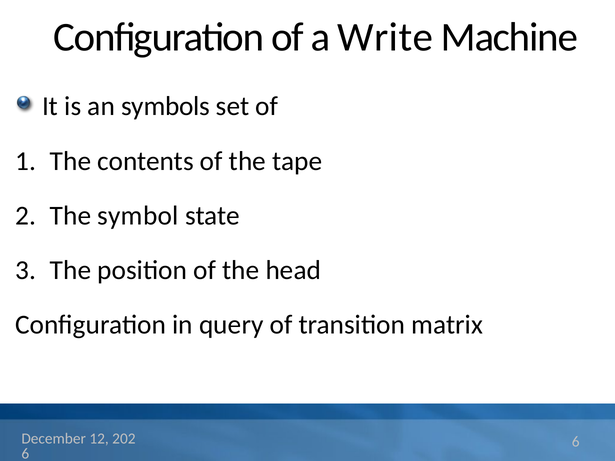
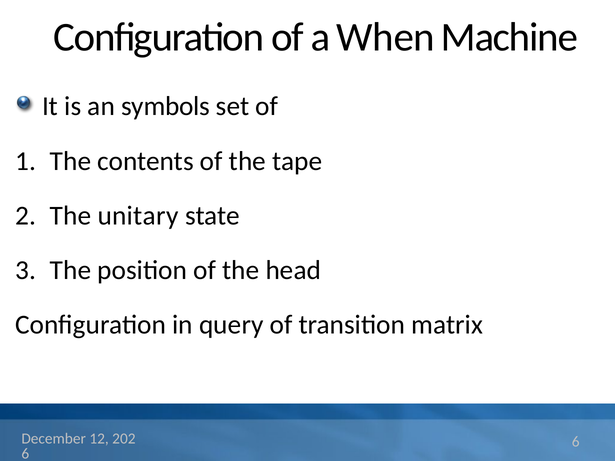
Write: Write -> When
symbol: symbol -> unitary
